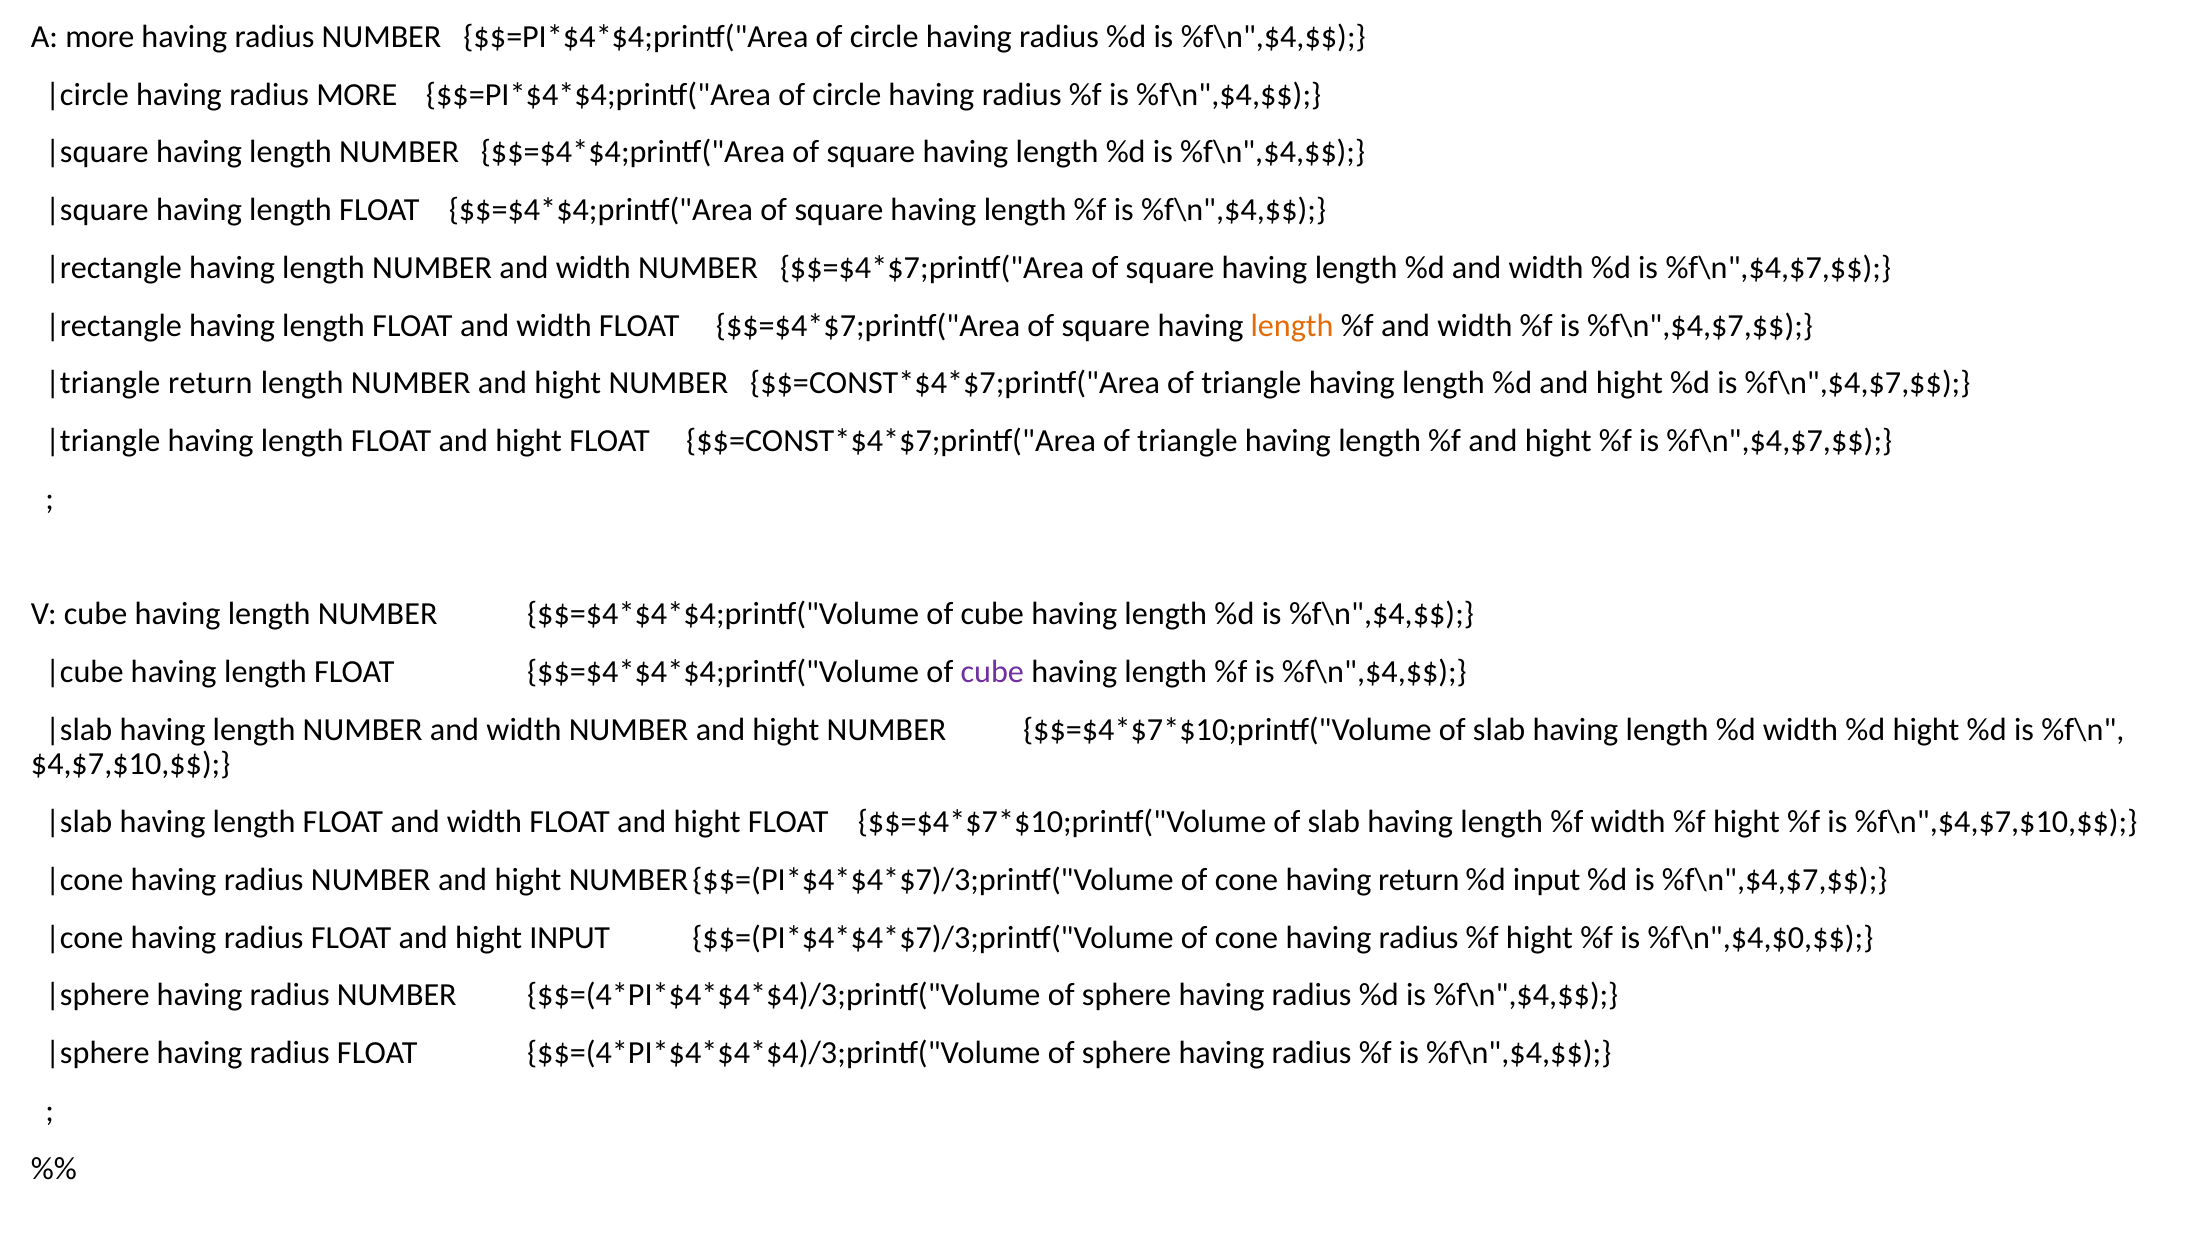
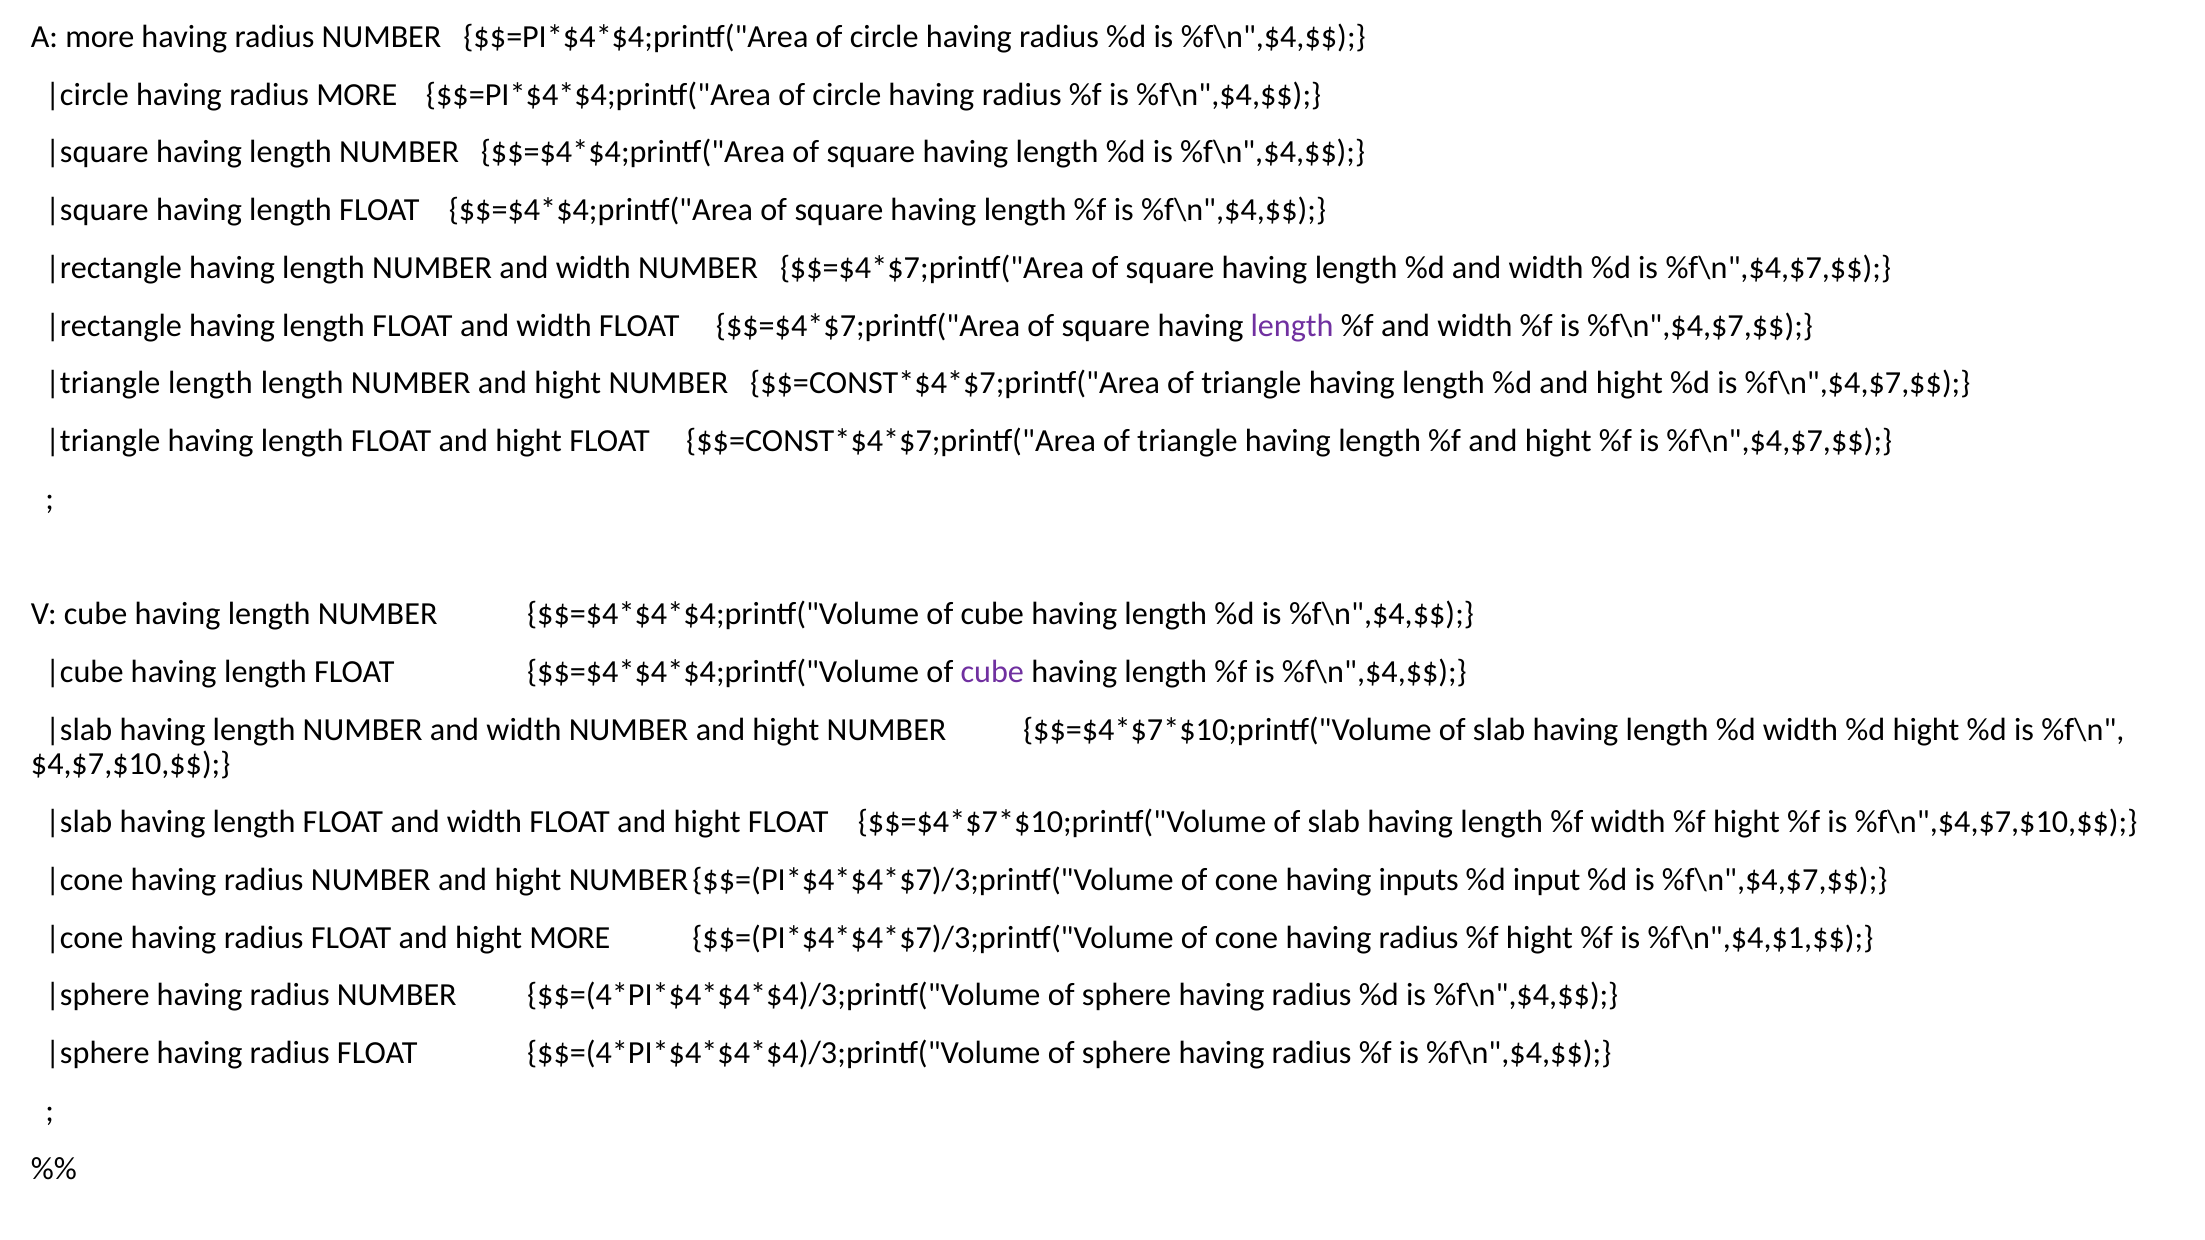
length at (1292, 325) colour: orange -> purple
return at (210, 383): return -> length
having return: return -> inputs
hight INPUT: INPUT -> MORE
%f\n",$4,$0,$$: %f\n",$4,$0,$$ -> %f\n",$4,$1,$$
